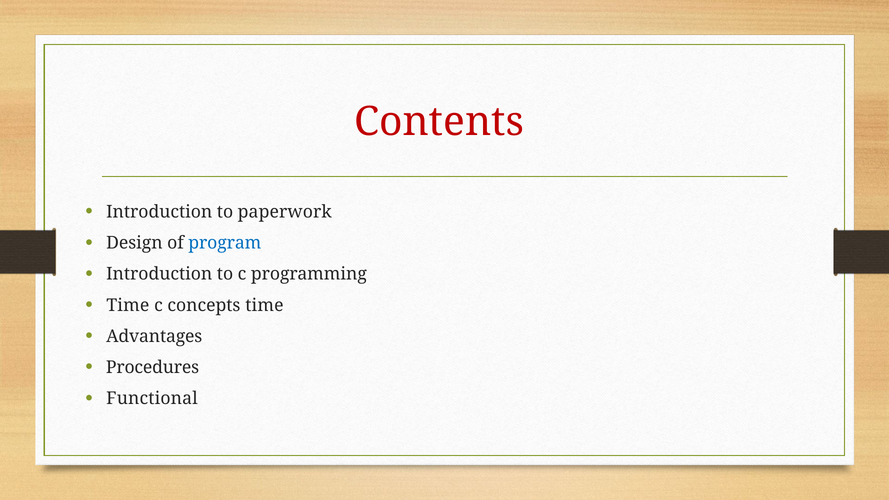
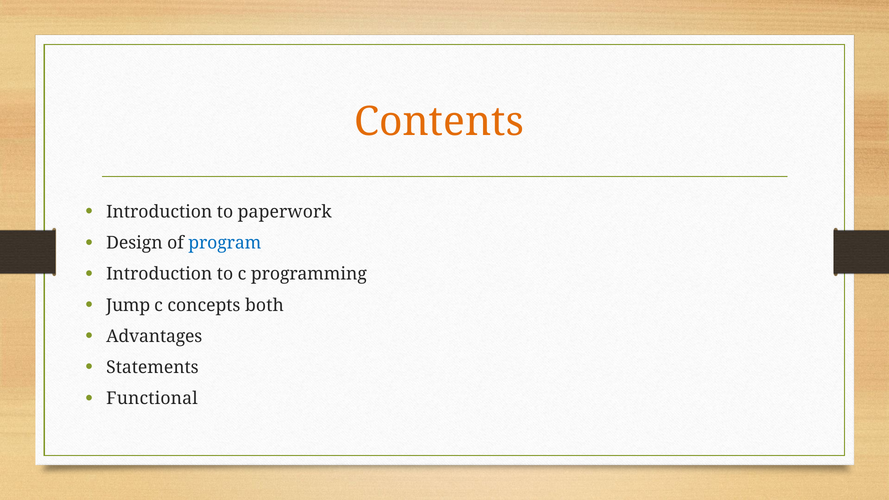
Contents colour: red -> orange
Time at (128, 305): Time -> Jump
concepts time: time -> both
Procedures: Procedures -> Statements
